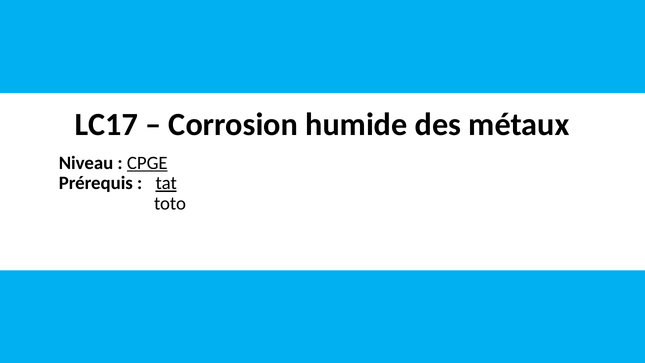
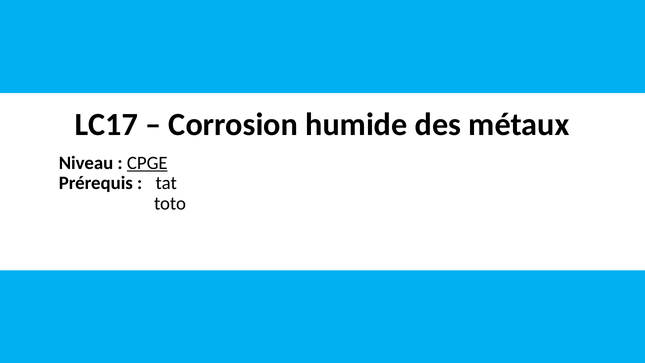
tat underline: present -> none
